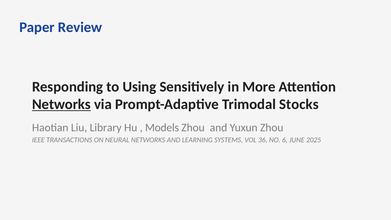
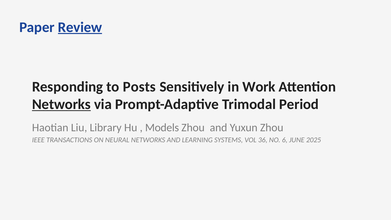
Review underline: none -> present
Using: Using -> Posts
More: More -> Work
Stocks: Stocks -> Period
